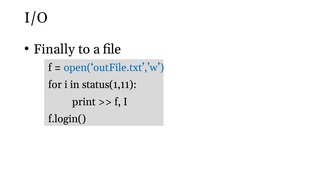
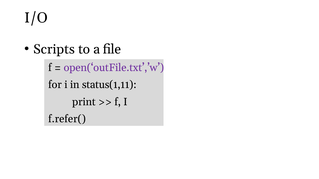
Finally: Finally -> Scripts
open(‘outFile.txt’,’w colour: blue -> purple
f.login(: f.login( -> f.refer(
